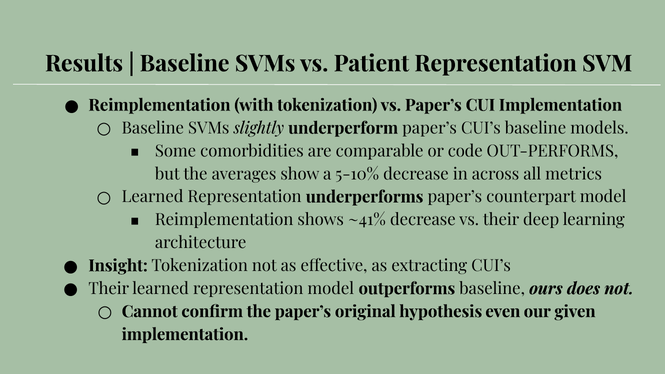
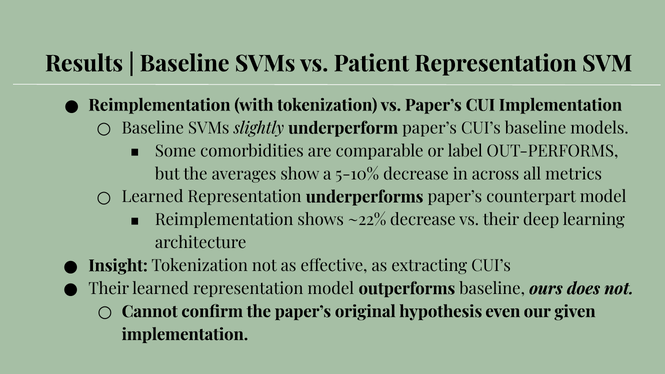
code: code -> label
~41%: ~41% -> ~22%
